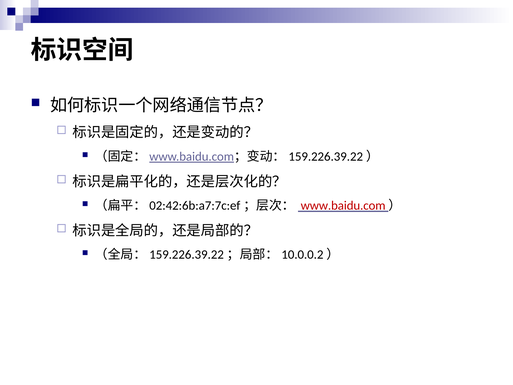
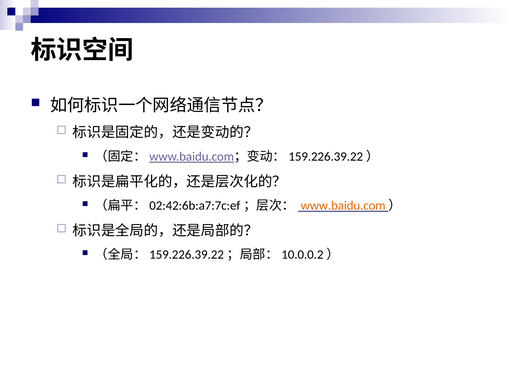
www.baidu.com colour: red -> orange
